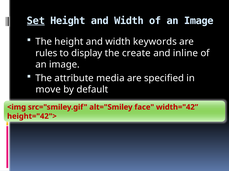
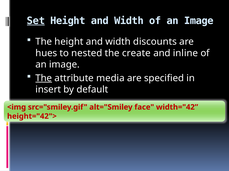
keywords: keywords -> discounts
rules: rules -> hues
display: display -> nested
The at (44, 78) underline: none -> present
move: move -> insert
